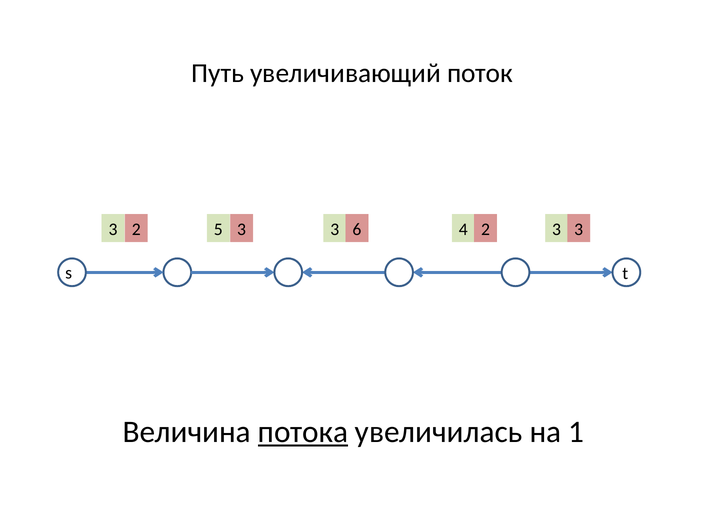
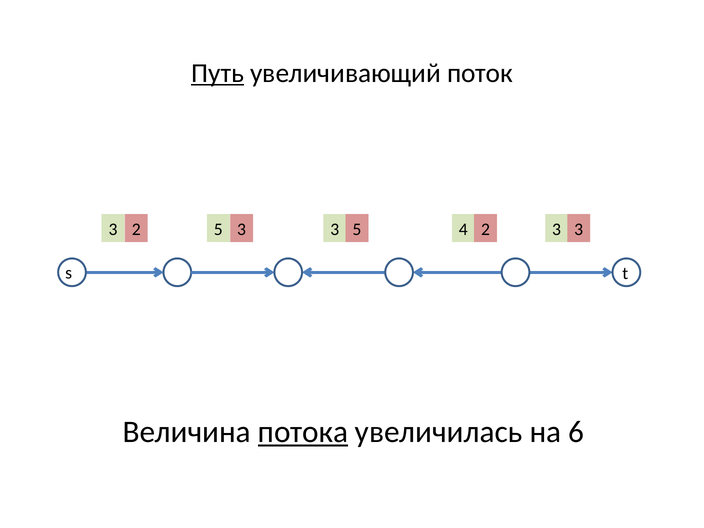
Путь underline: none -> present
2 3 6: 6 -> 5
1: 1 -> 6
